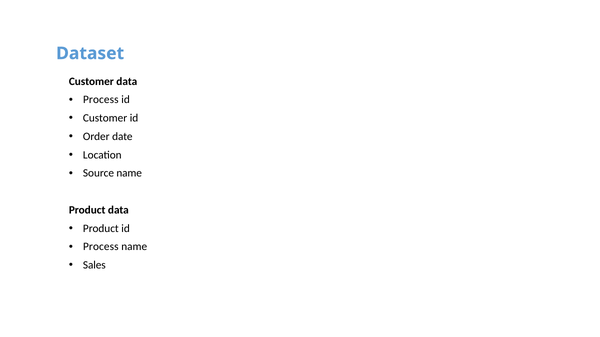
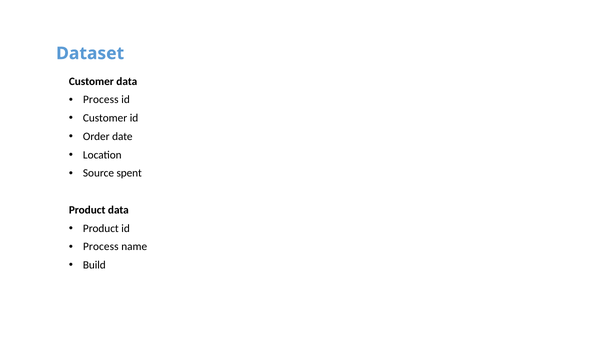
Source name: name -> spent
Sales: Sales -> Build
